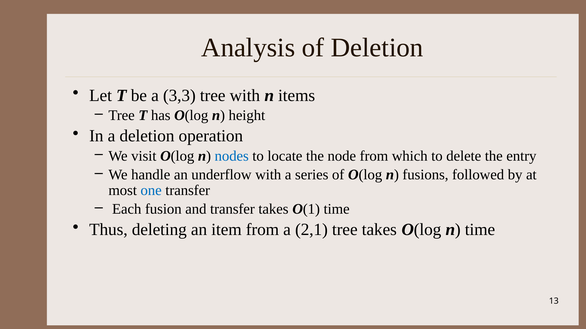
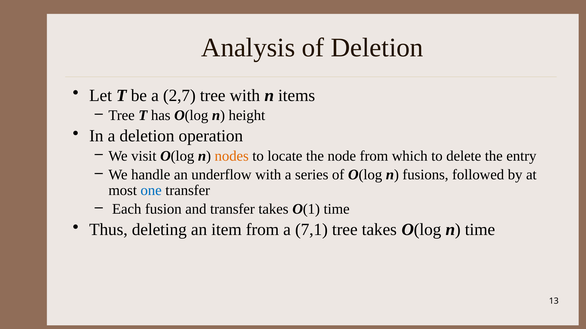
3,3: 3,3 -> 2,7
nodes colour: blue -> orange
2,1: 2,1 -> 7,1
